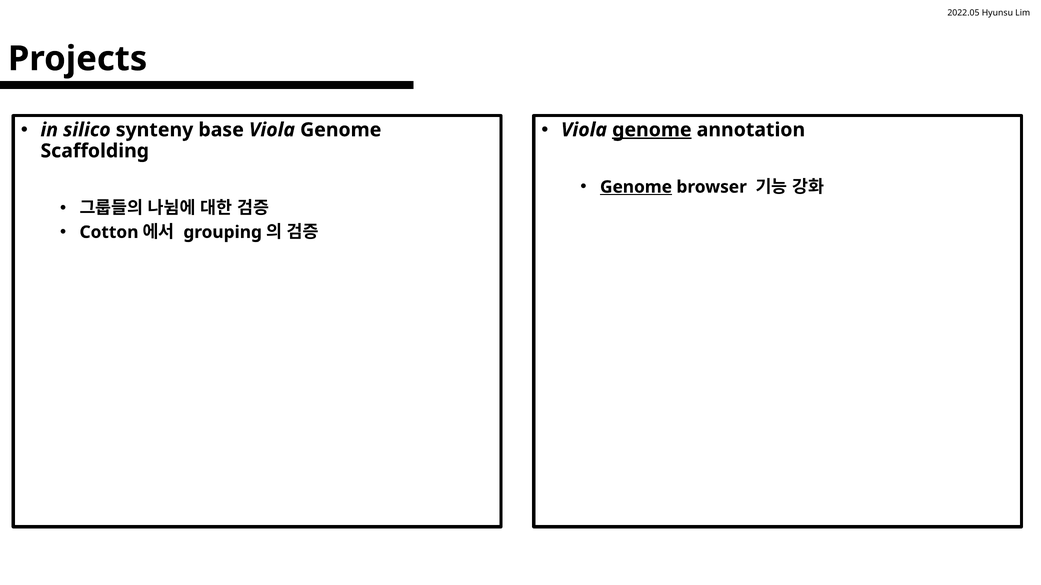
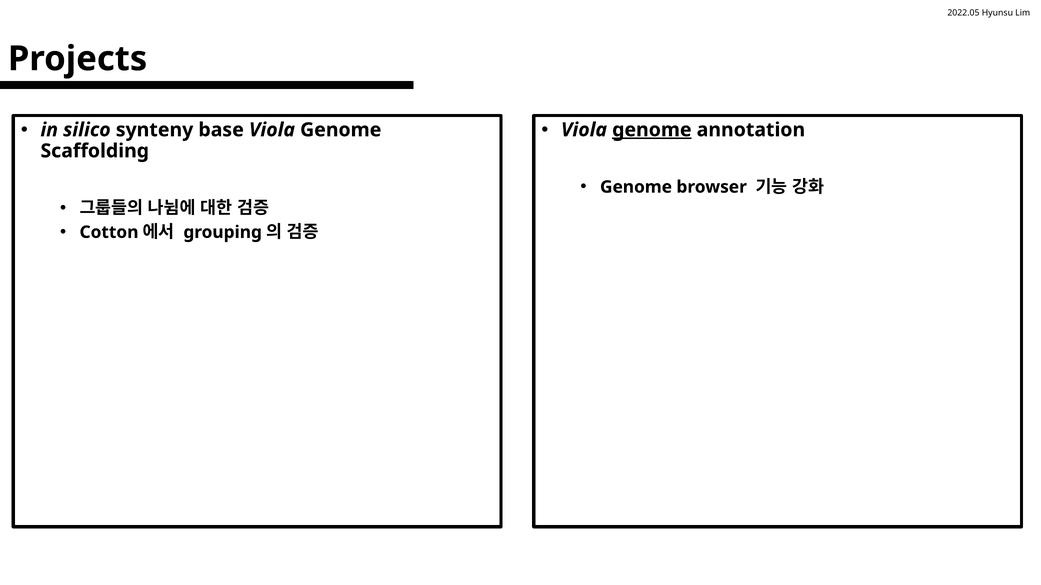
Genome at (636, 187) underline: present -> none
